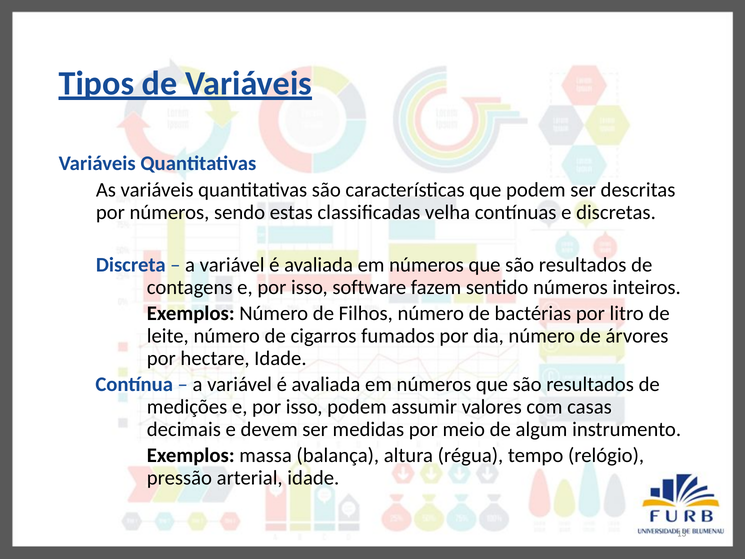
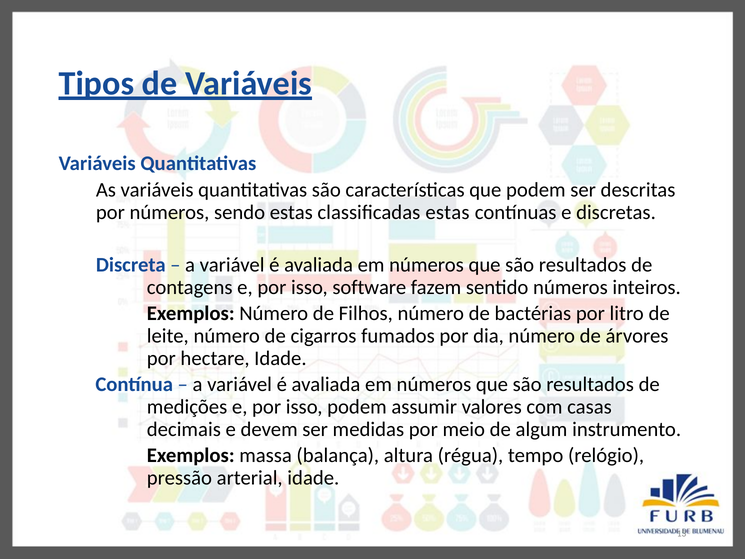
classificadas velha: velha -> estas
